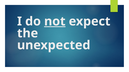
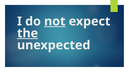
the underline: none -> present
